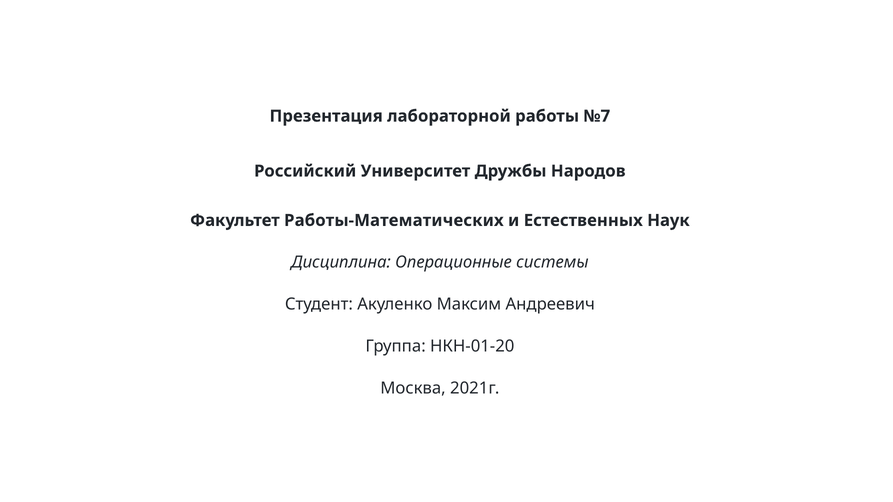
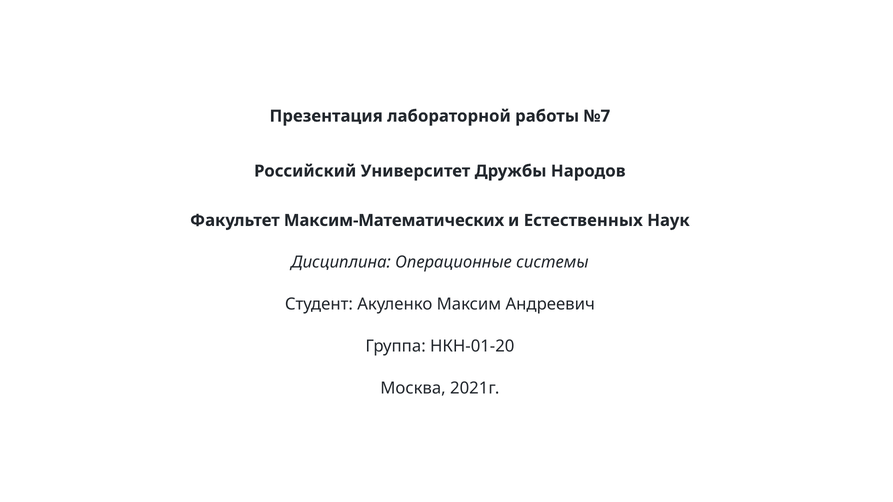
Работы-Математических: Работы-Математических -> Максим-Математических
